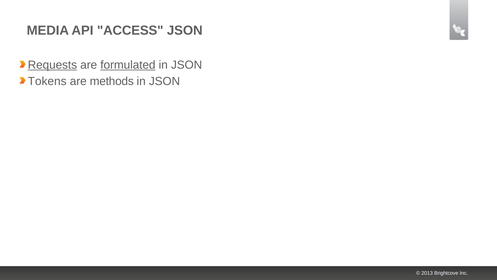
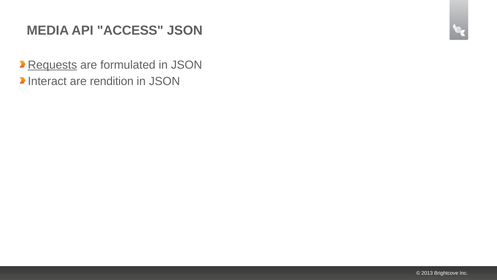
formulated underline: present -> none
Tokens: Tokens -> Interact
methods: methods -> rendition
